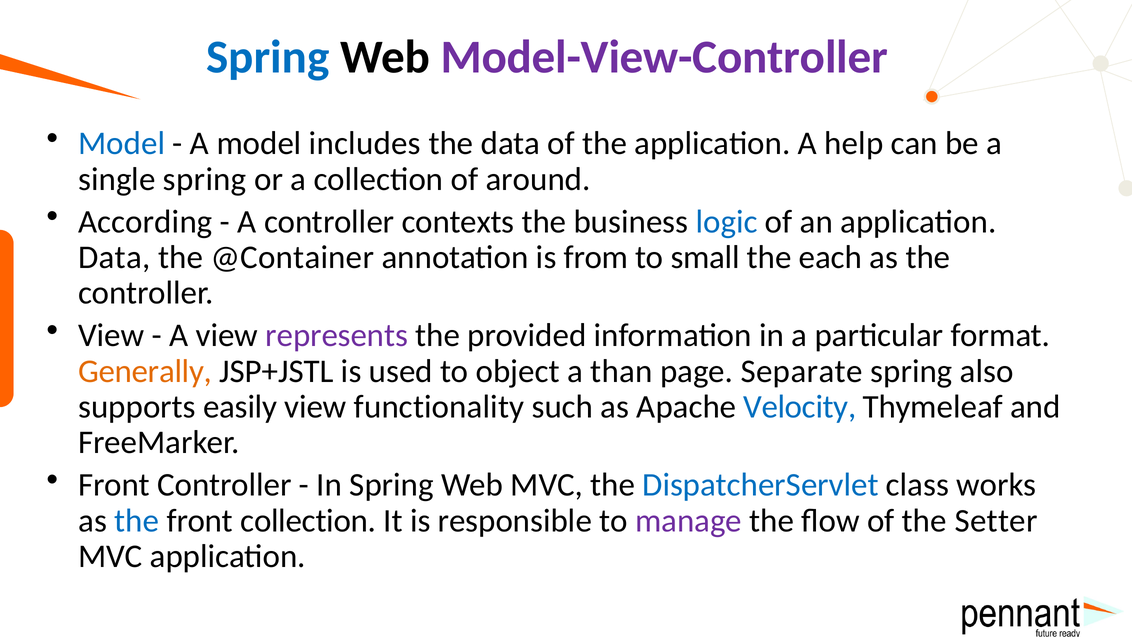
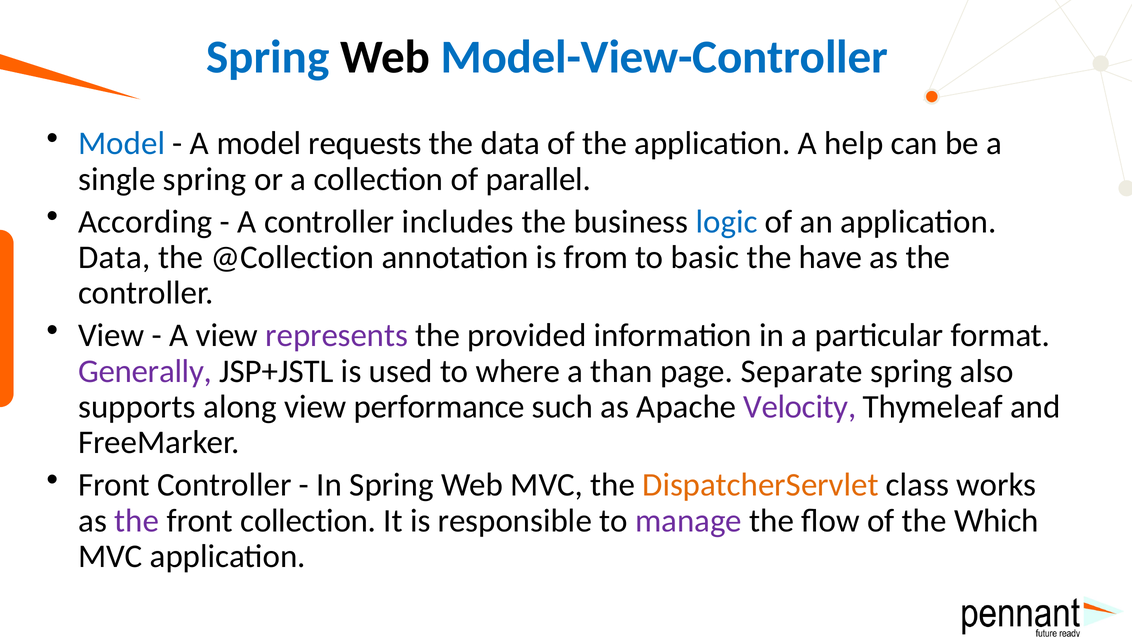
Model-View-Controller colour: purple -> blue
includes: includes -> requests
around: around -> parallel
contexts: contexts -> includes
@Container: @Container -> @Collection
small: small -> basic
each: each -> have
Generally colour: orange -> purple
object: object -> where
easily: easily -> along
functionality: functionality -> performance
Velocity colour: blue -> purple
DispatcherServlet colour: blue -> orange
the at (137, 520) colour: blue -> purple
Setter: Setter -> Which
